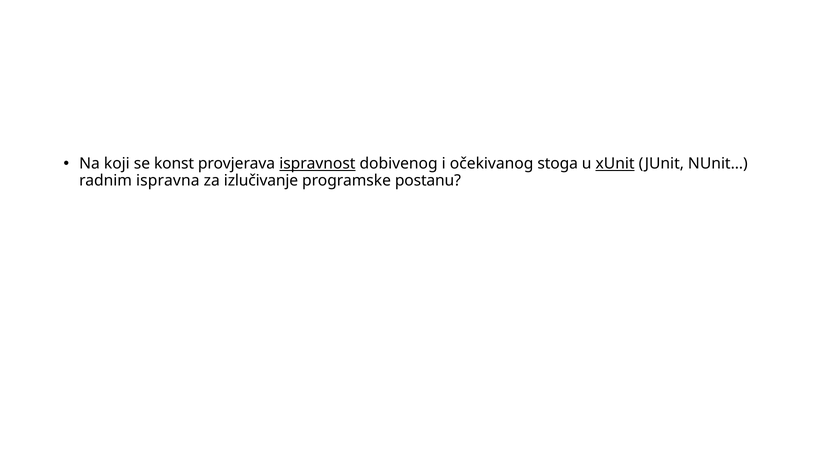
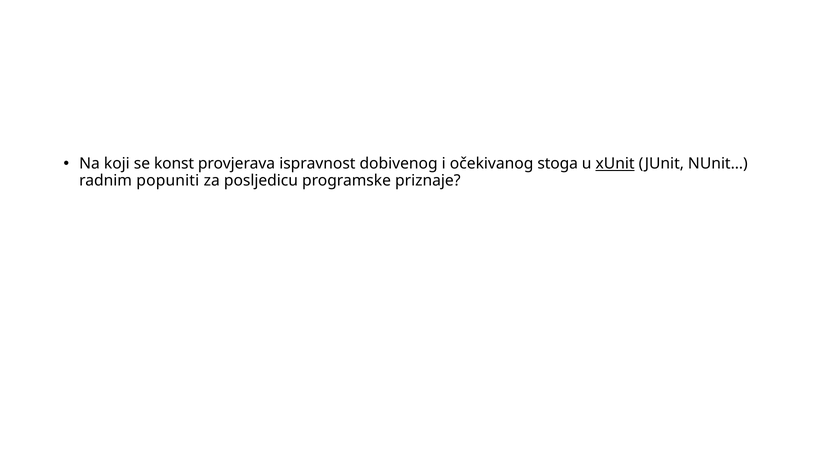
ispravnost underline: present -> none
ispravna: ispravna -> popuniti
izlučivanje: izlučivanje -> posljedicu
postanu: postanu -> priznaje
